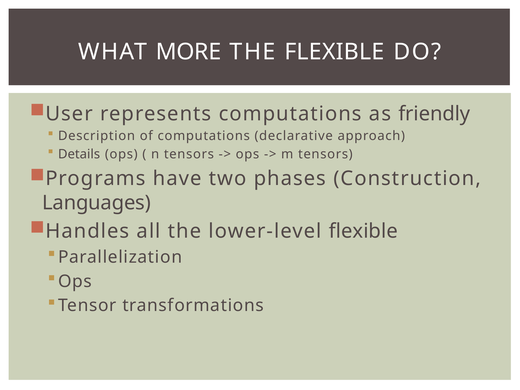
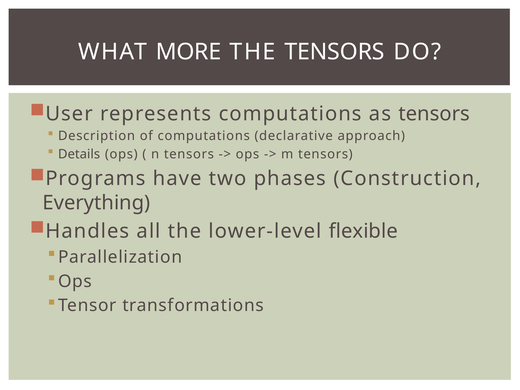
THE FLEXIBLE: FLEXIBLE -> TENSORS
as friendly: friendly -> tensors
Languages: Languages -> Everything
